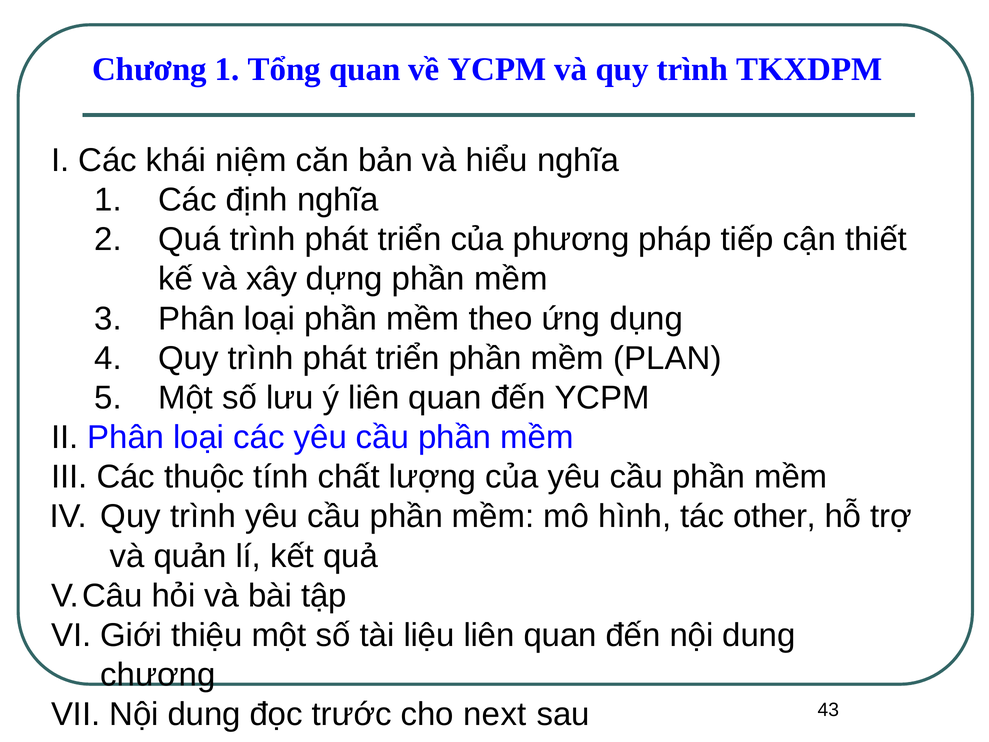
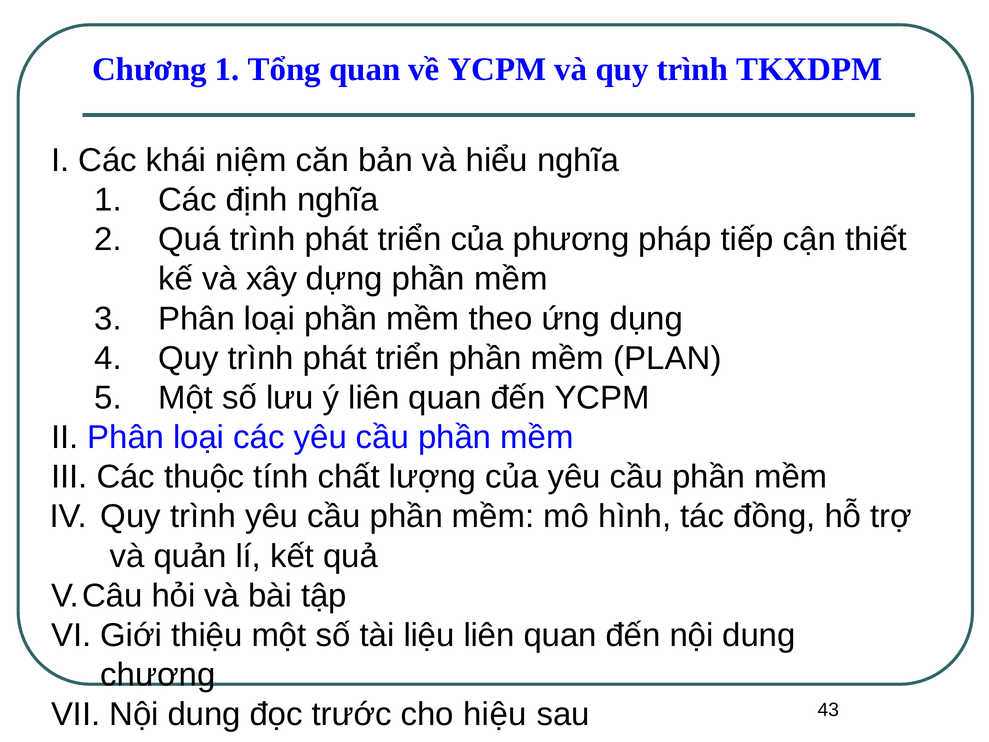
other: other -> đồng
next: next -> hiệu
